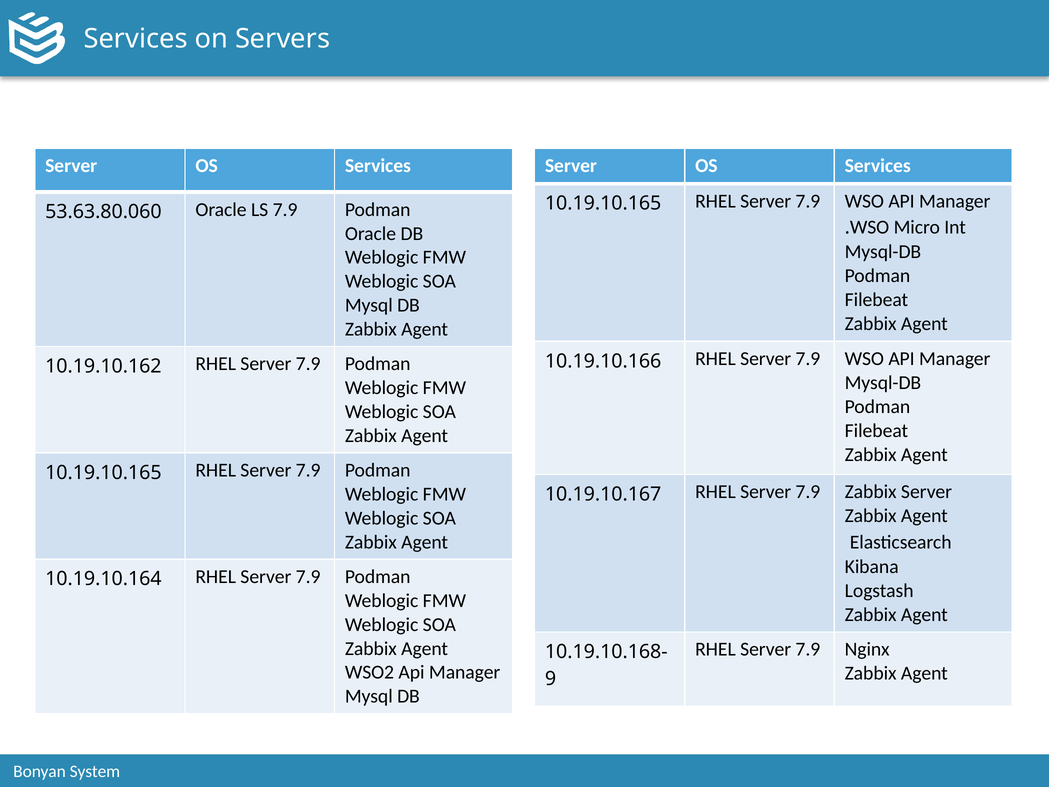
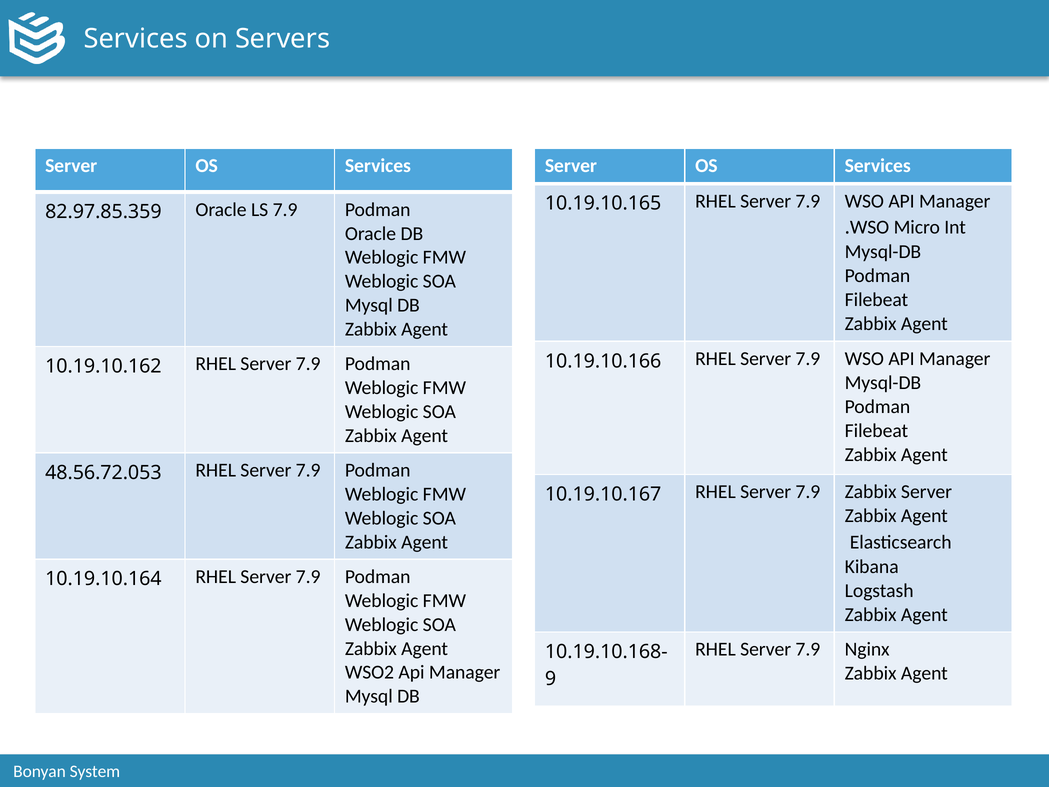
53.63.80.060: 53.63.80.060 -> 82.97.85.359
10.19.10.165 at (103, 472): 10.19.10.165 -> 48.56.72.053
